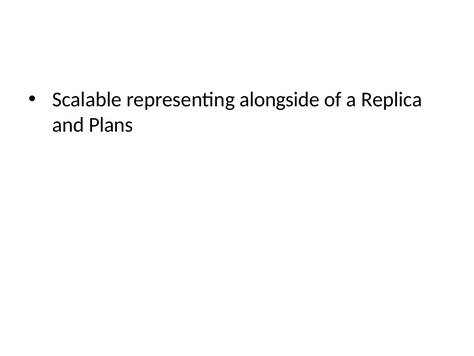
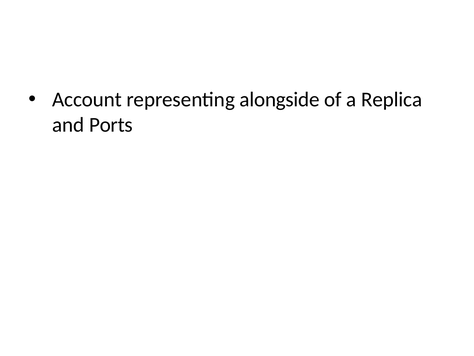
Scalable: Scalable -> Account
Plans: Plans -> Ports
